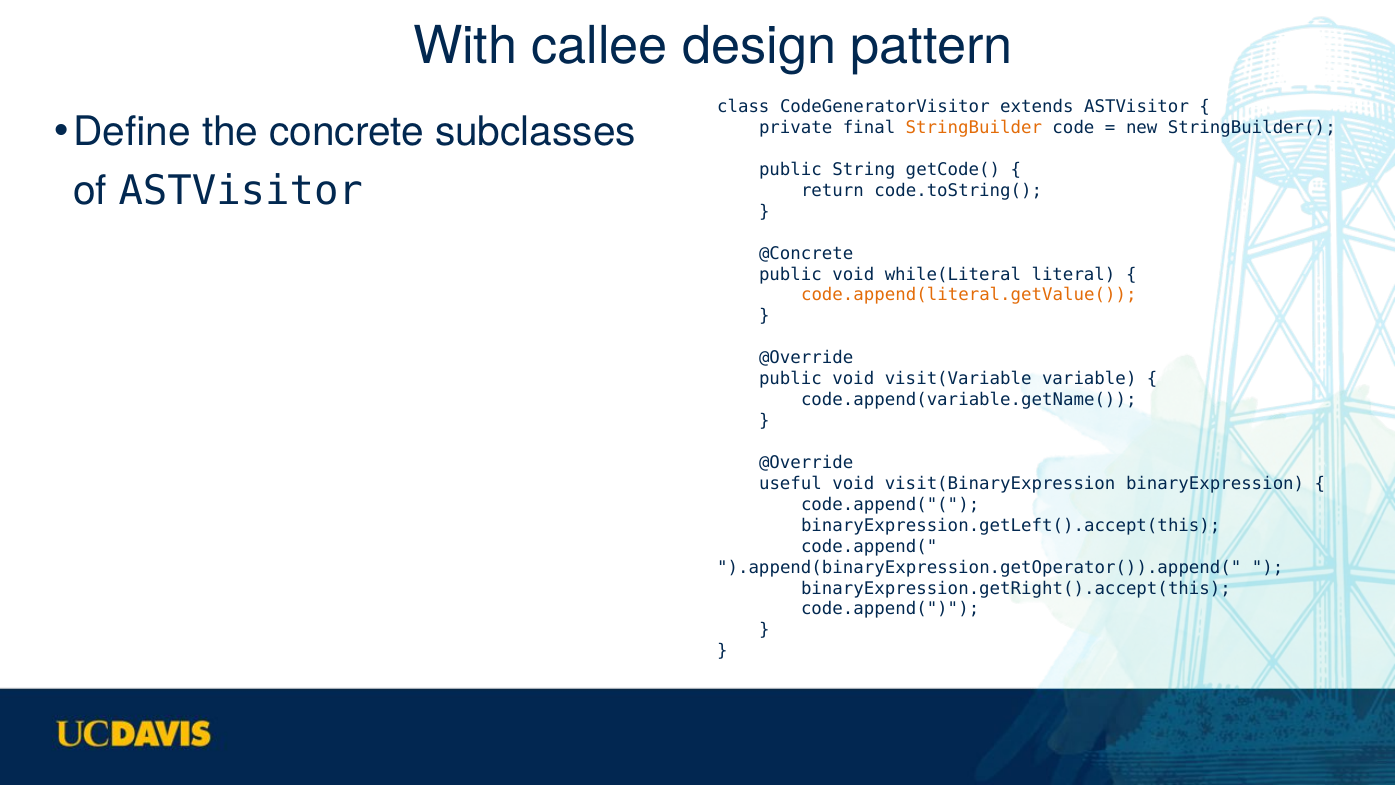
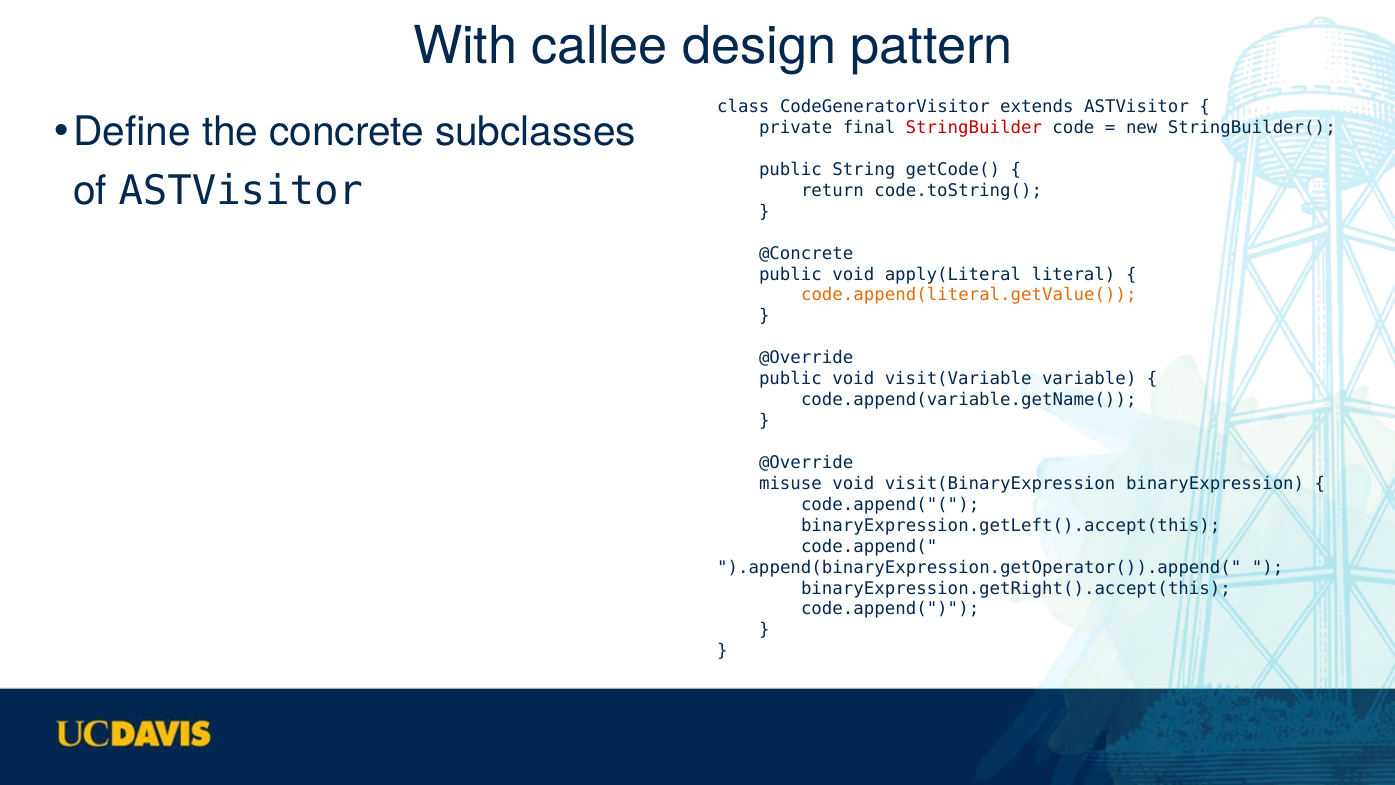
StringBuilder colour: orange -> red
while(Literal: while(Literal -> apply(Literal
useful: useful -> misuse
